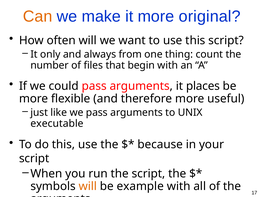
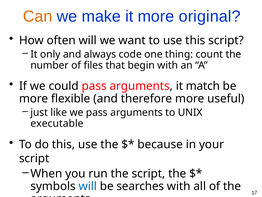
from: from -> code
places: places -> match
will at (88, 186) colour: orange -> blue
example: example -> searches
